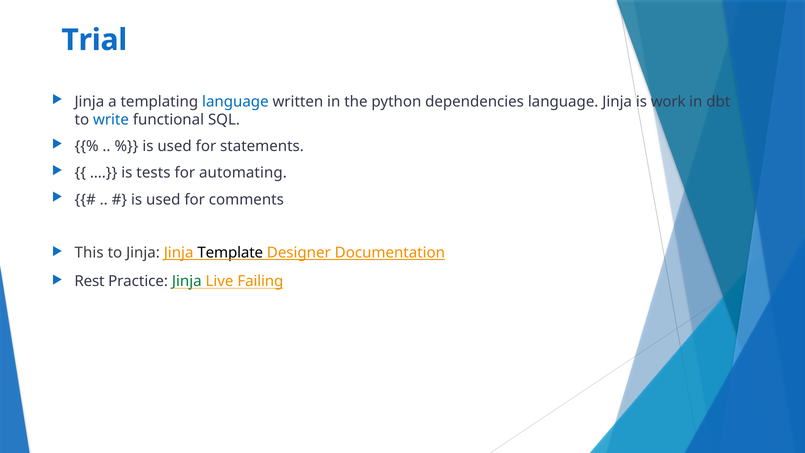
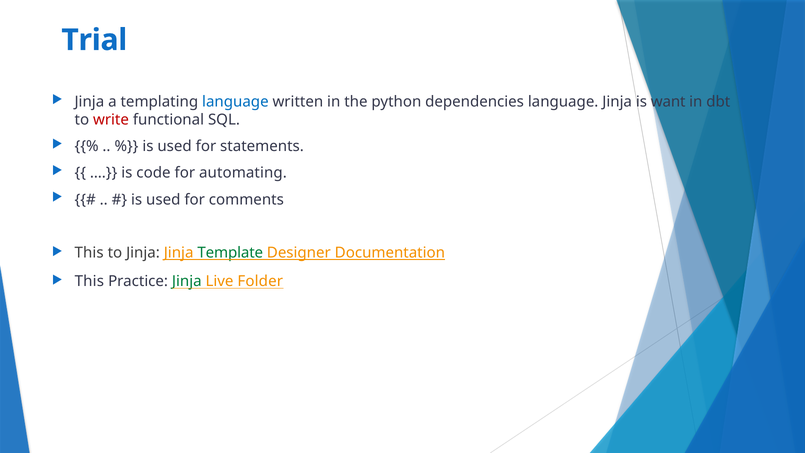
work: work -> want
write colour: blue -> red
tests: tests -> code
Template colour: black -> green
Rest at (89, 281): Rest -> This
Failing: Failing -> Folder
